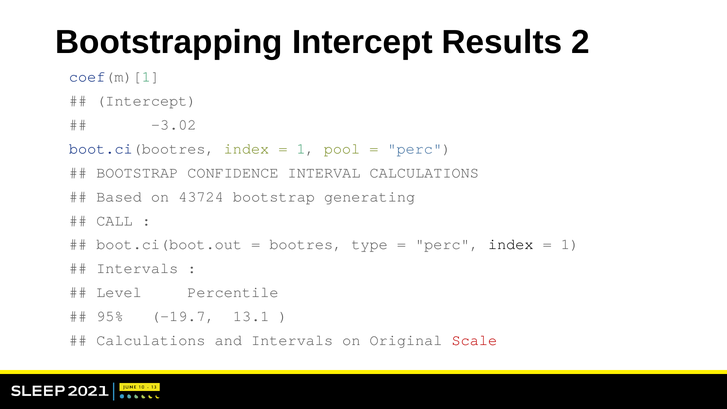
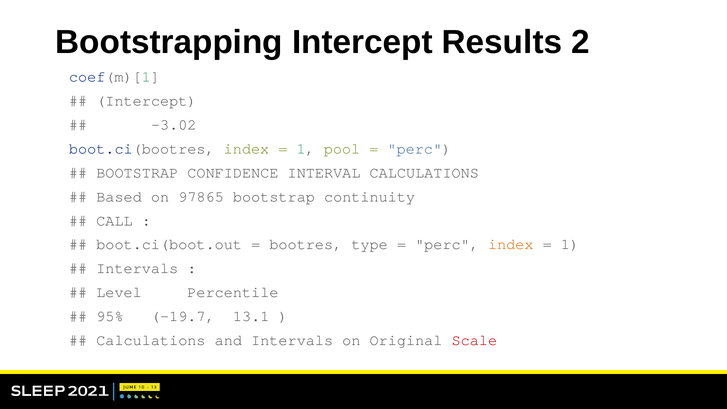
43724: 43724 -> 97865
generating: generating -> continuity
index at (511, 244) colour: black -> orange
